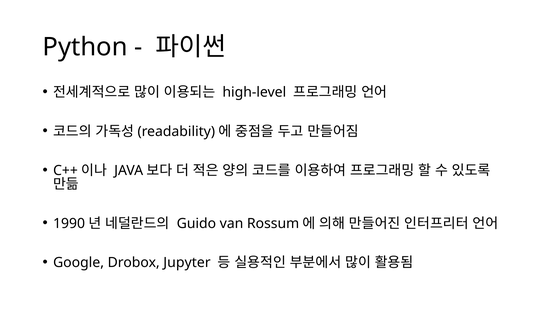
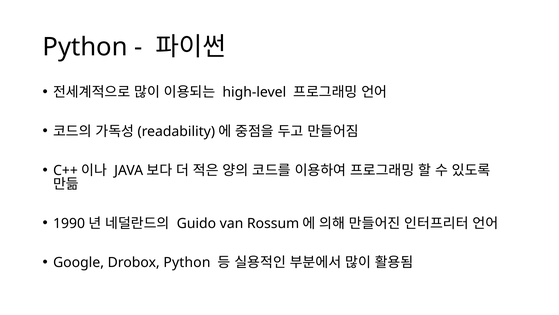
Drobox Jupyter: Jupyter -> Python
